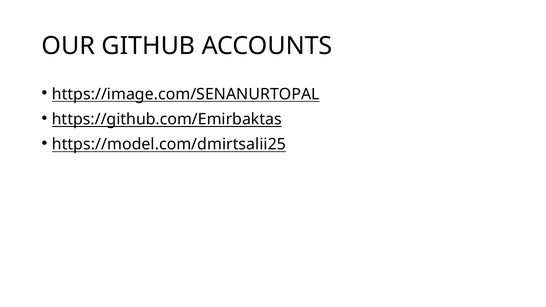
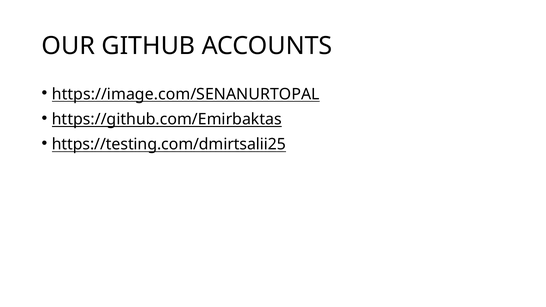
https://model.com/dmirtsalii25: https://model.com/dmirtsalii25 -> https://testing.com/dmirtsalii25
